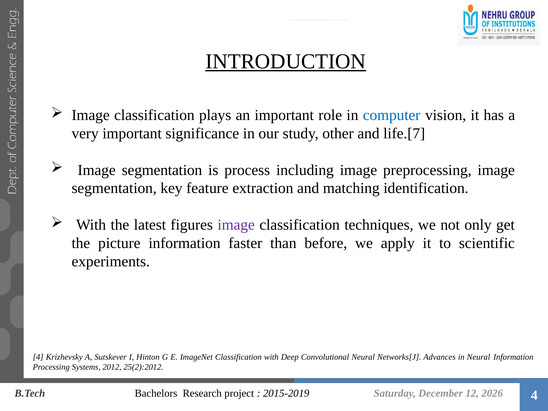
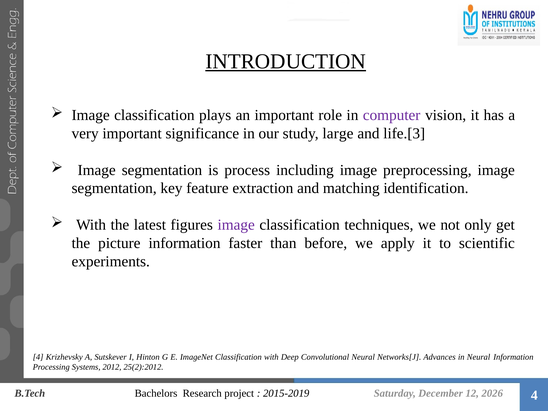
computer colour: blue -> purple
other: other -> large
life.[7: life.[7 -> life.[3
